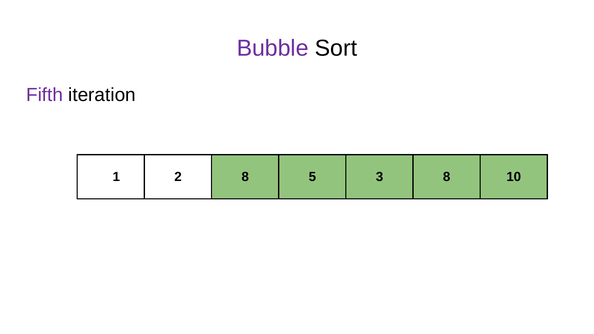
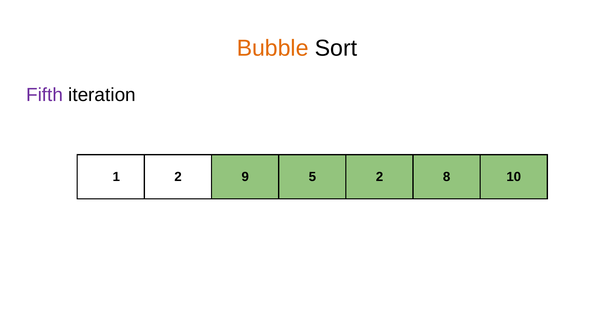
Bubble colour: purple -> orange
2 8: 8 -> 9
5 3: 3 -> 2
